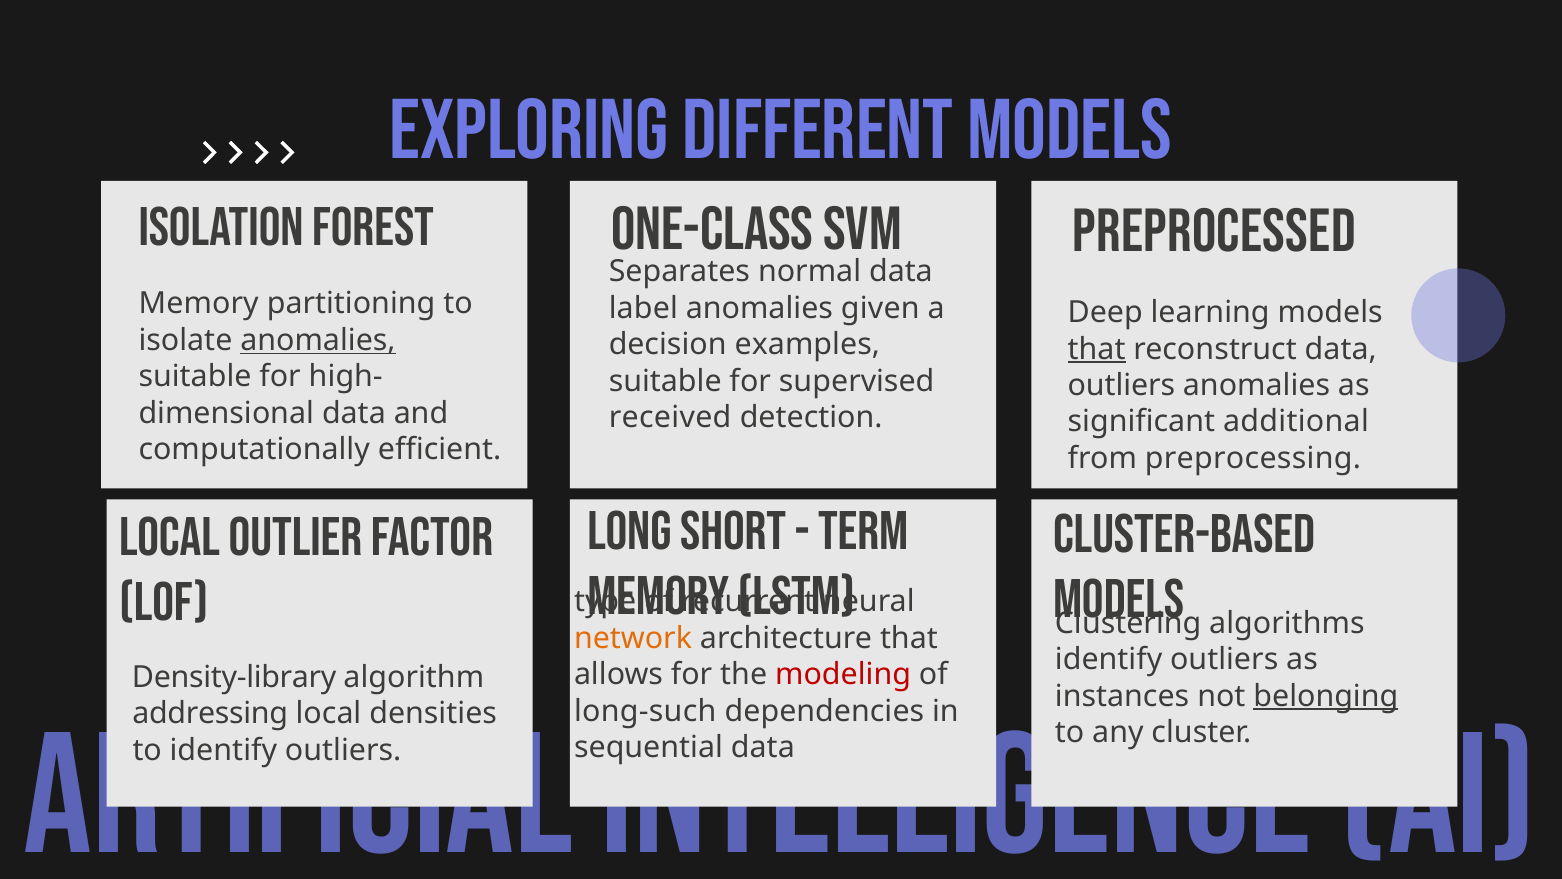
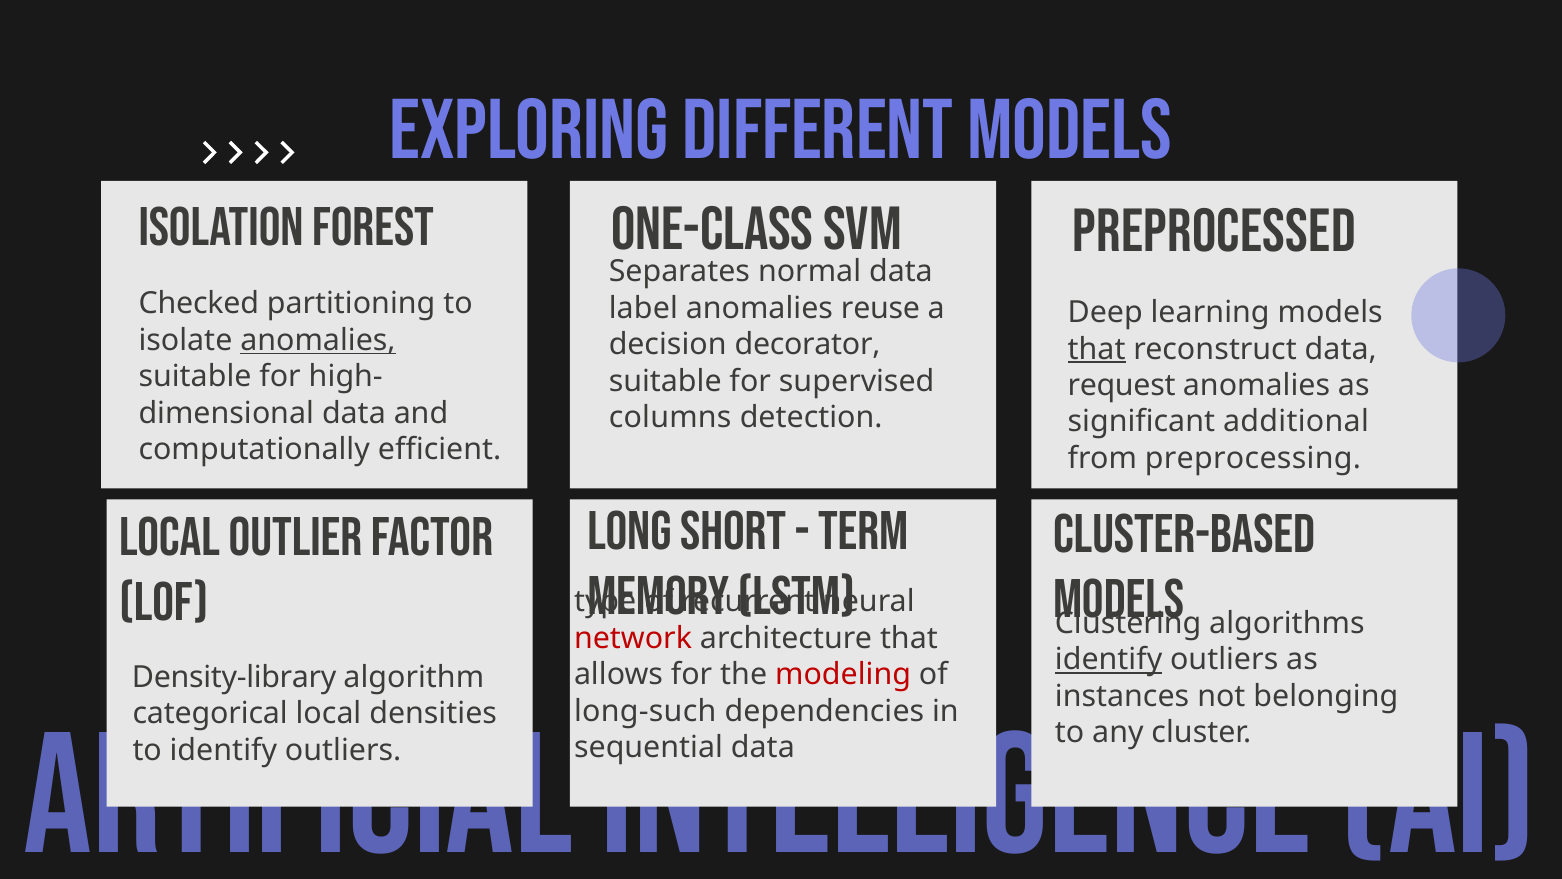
Memory at (199, 304): Memory -> Checked
given: given -> reuse
examples: examples -> decorator
outliers at (1121, 385): outliers -> request
received: received -> columns
network colour: orange -> red
identify at (1109, 660) underline: none -> present
belonging underline: present -> none
addressing: addressing -> categorical
